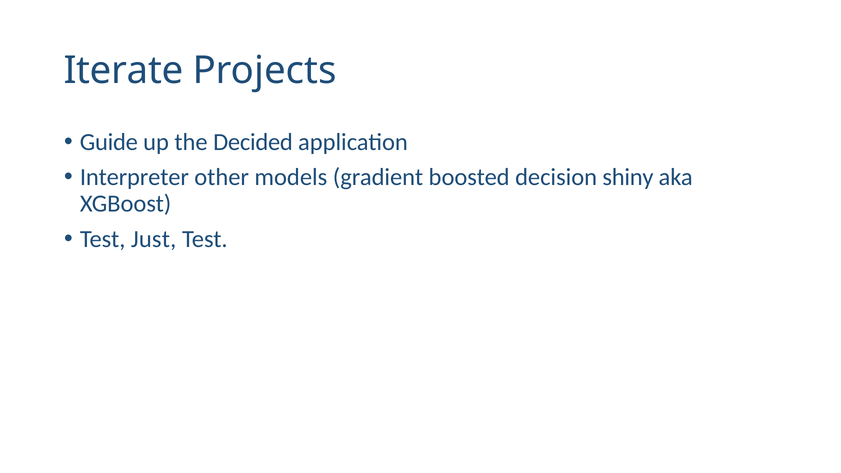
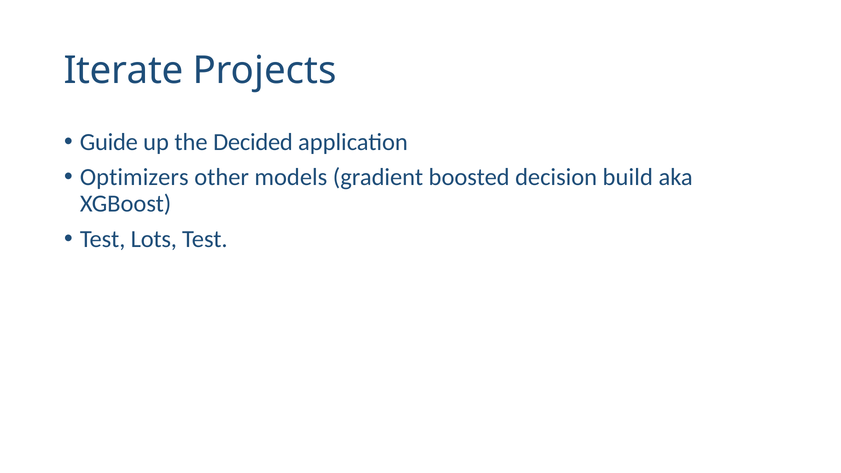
Interpreter: Interpreter -> Optimizers
shiny: shiny -> build
Just: Just -> Lots
